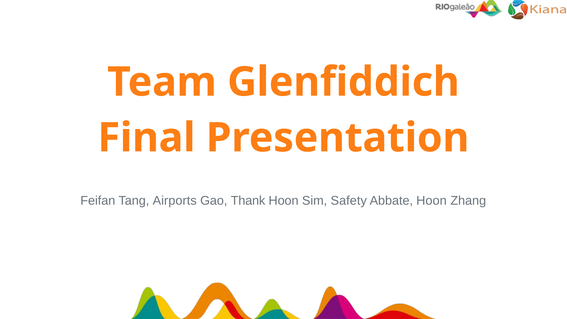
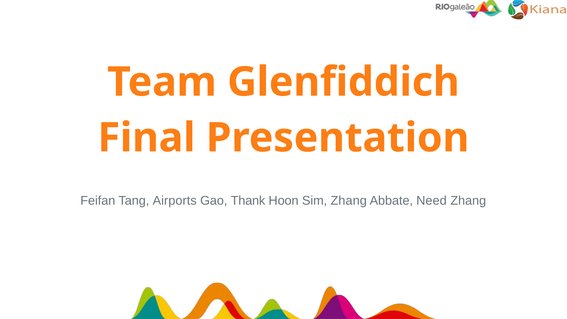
Sim Safety: Safety -> Zhang
Abbate Hoon: Hoon -> Need
